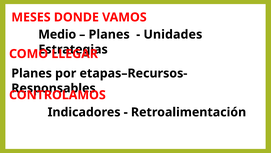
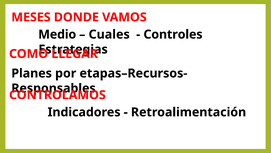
Planes at (109, 34): Planes -> Cuales
Unidades: Unidades -> Controles
